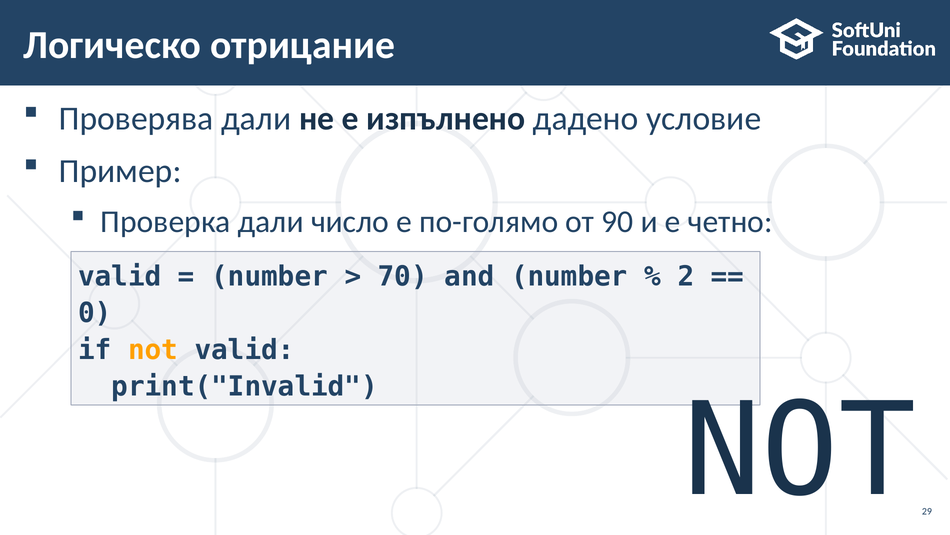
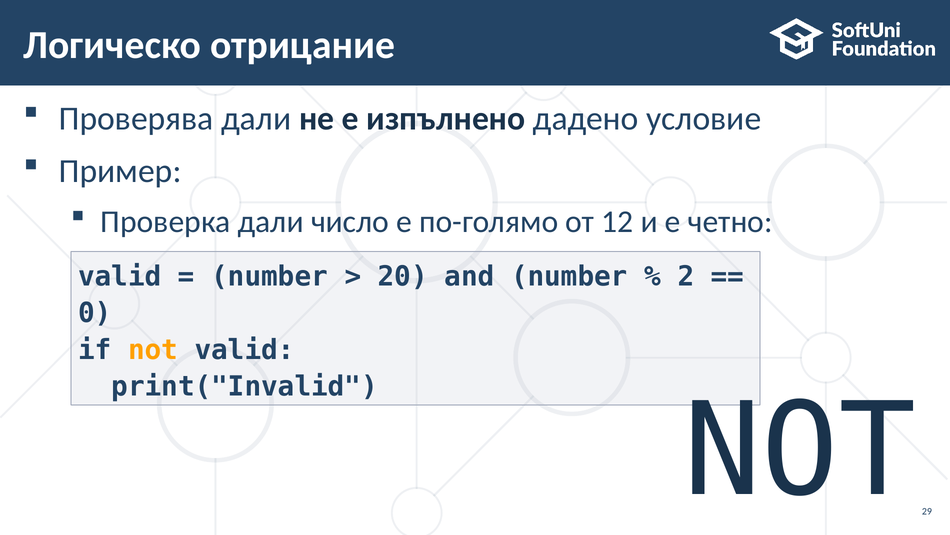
90: 90 -> 12
70: 70 -> 20
